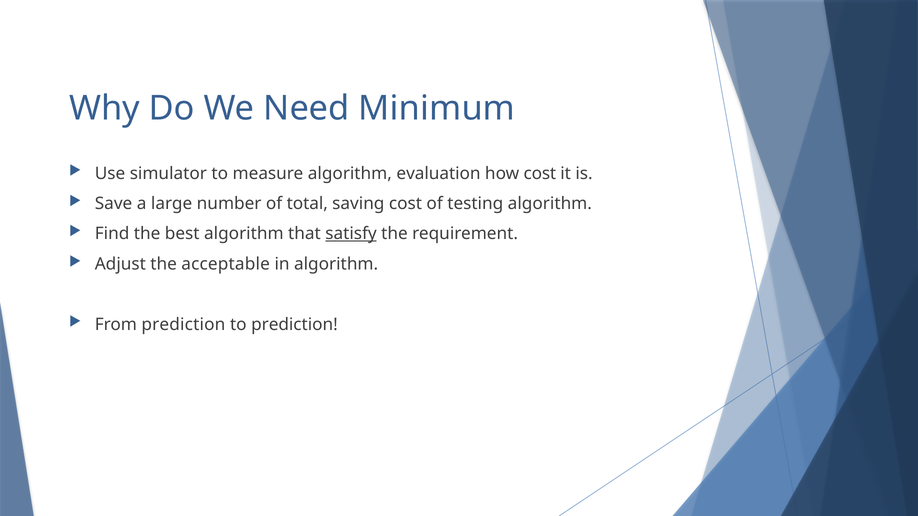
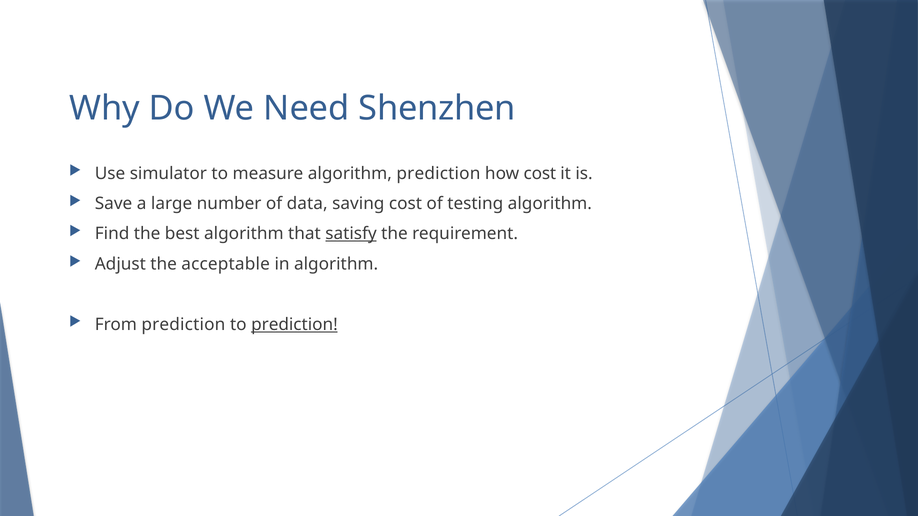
Minimum: Minimum -> Shenzhen
algorithm evaluation: evaluation -> prediction
total: total -> data
prediction at (294, 325) underline: none -> present
